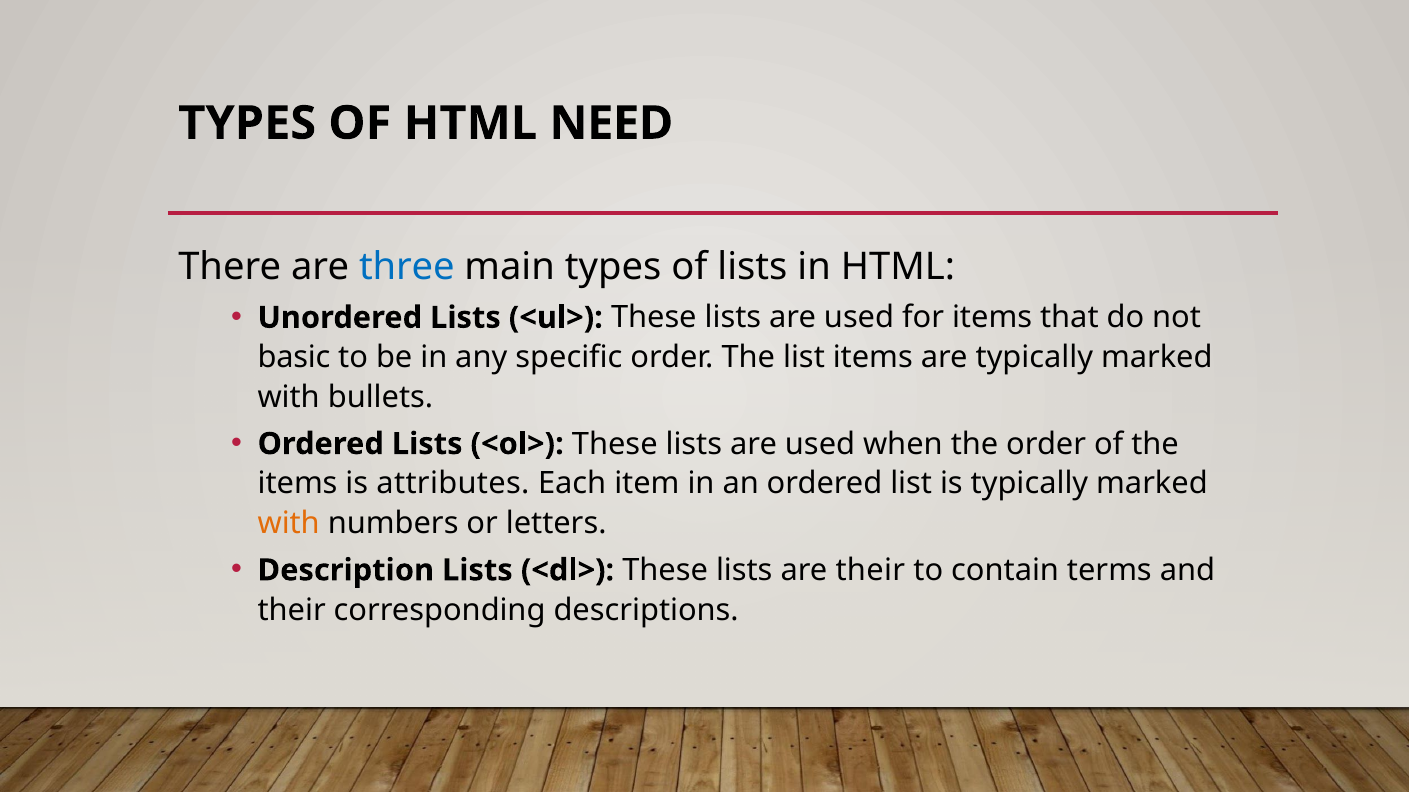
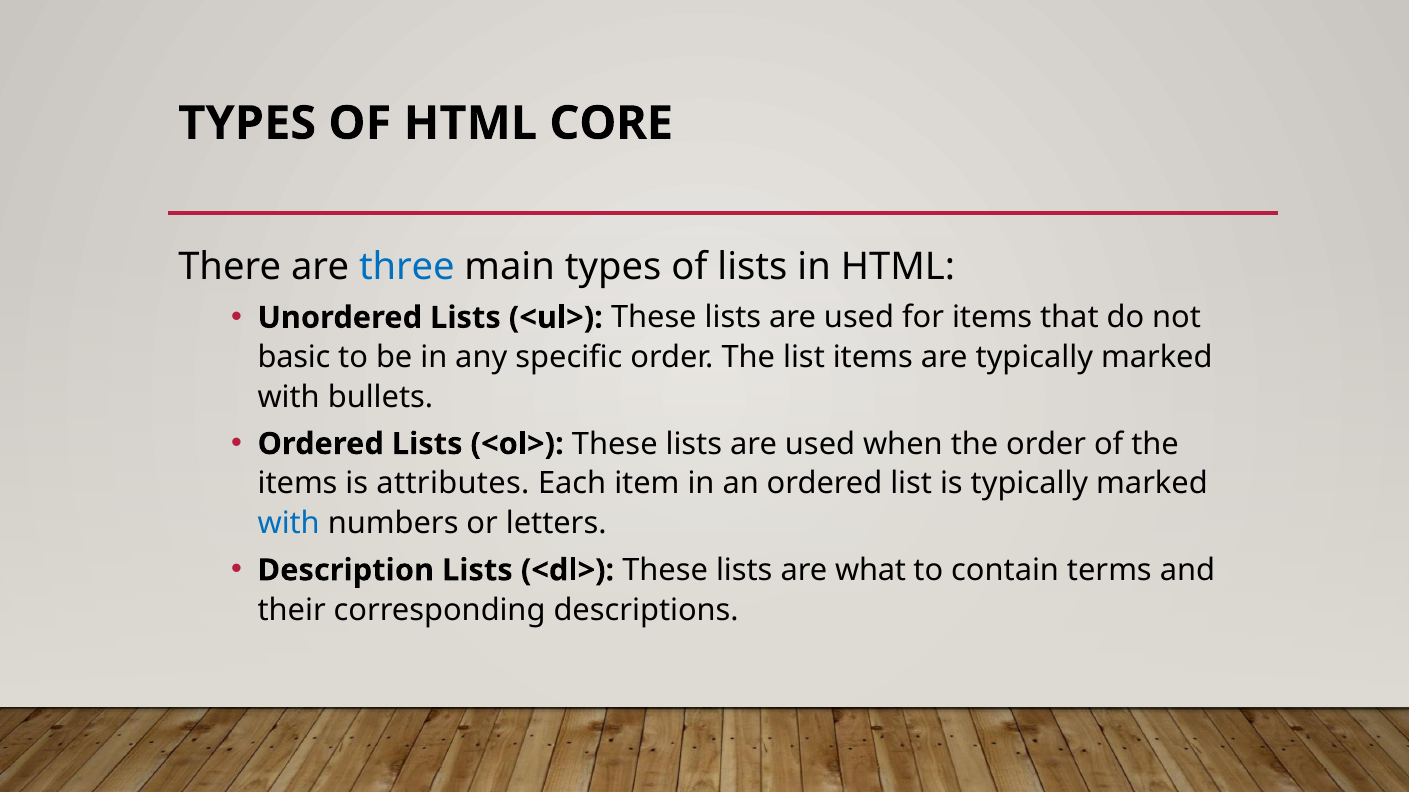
NEED: NEED -> CORE
with at (289, 524) colour: orange -> blue
are their: their -> what
